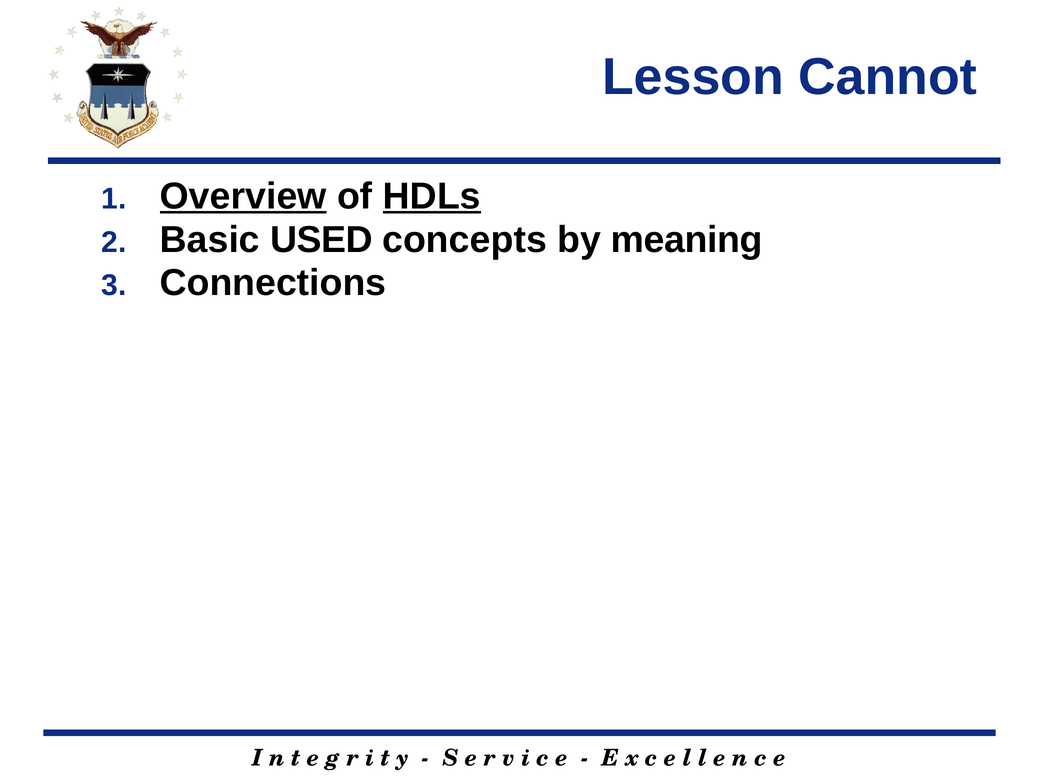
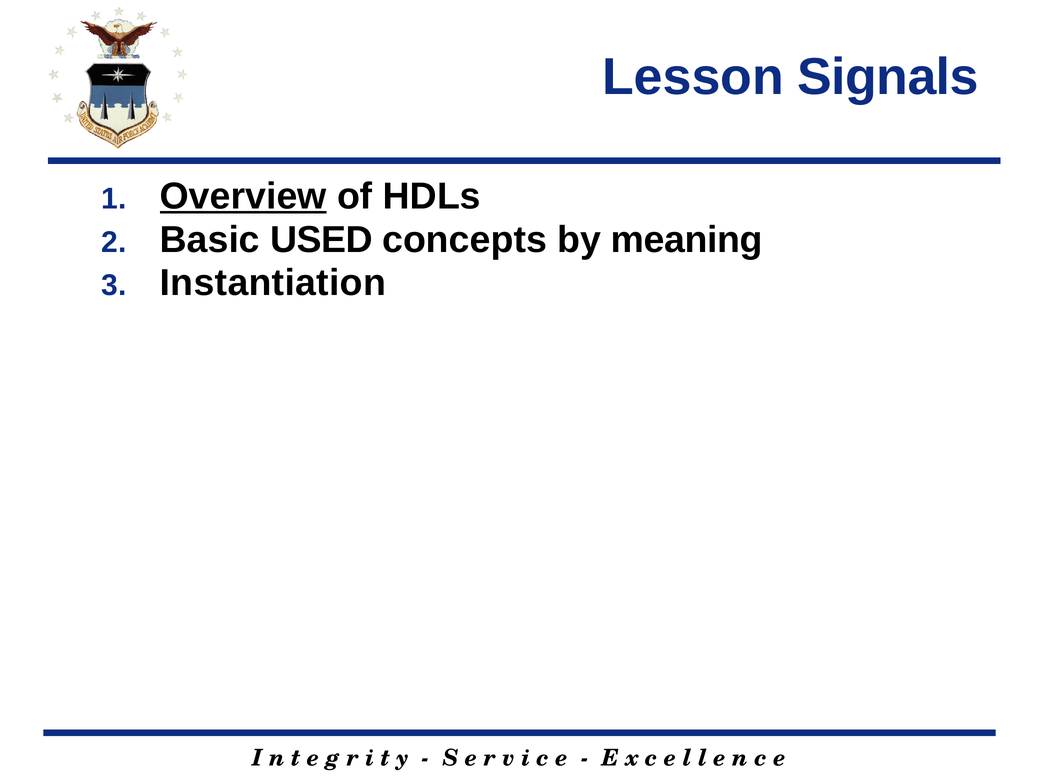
Cannot: Cannot -> Signals
HDLs underline: present -> none
Connections: Connections -> Instantiation
